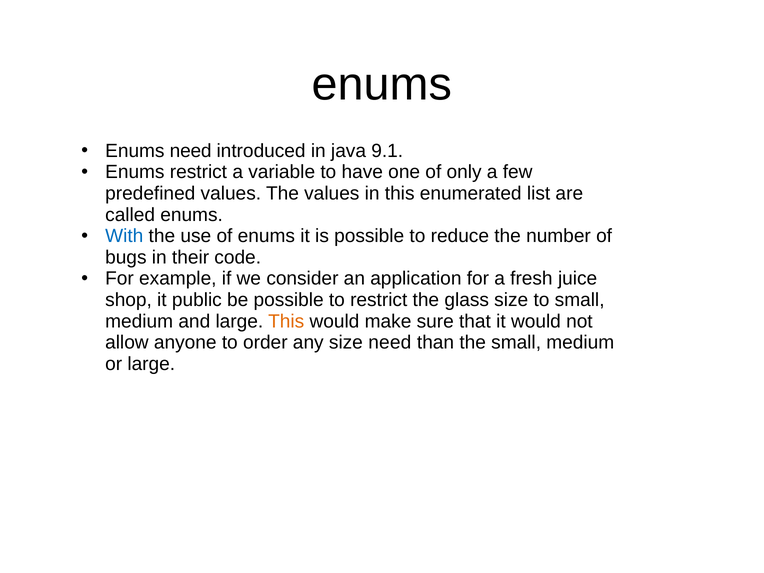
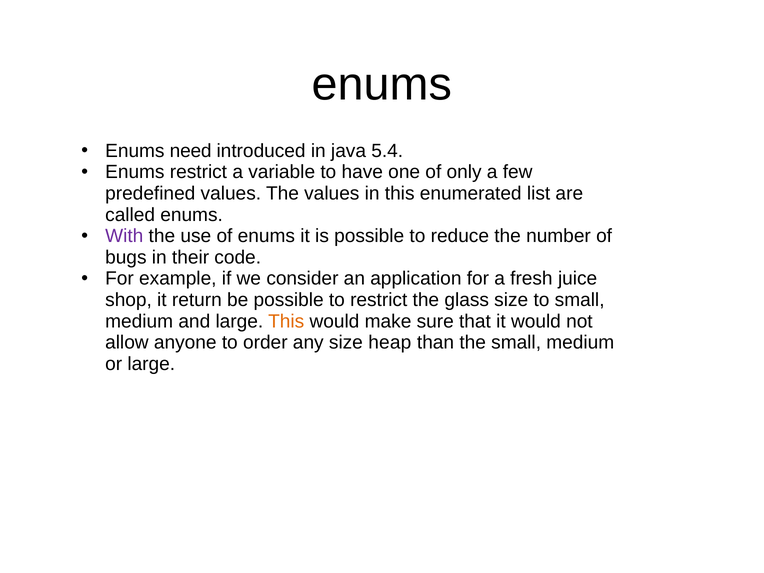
9.1: 9.1 -> 5.4
With colour: blue -> purple
public: public -> return
size need: need -> heap
